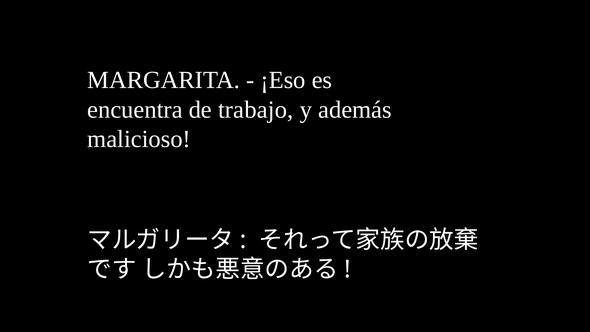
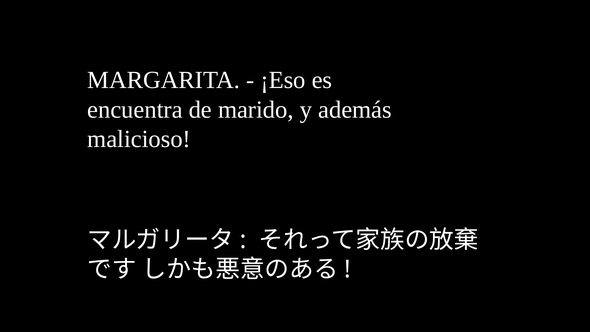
trabajo: trabajo -> marido
